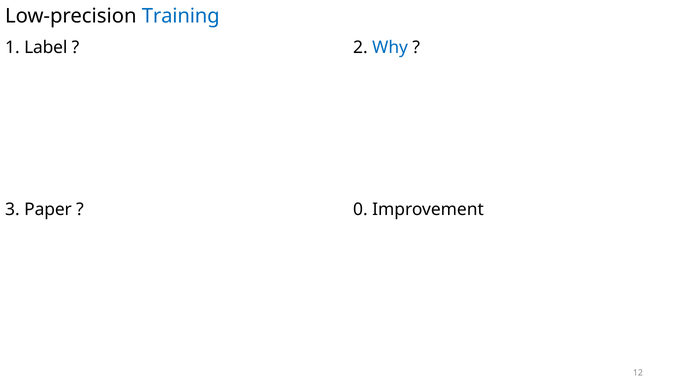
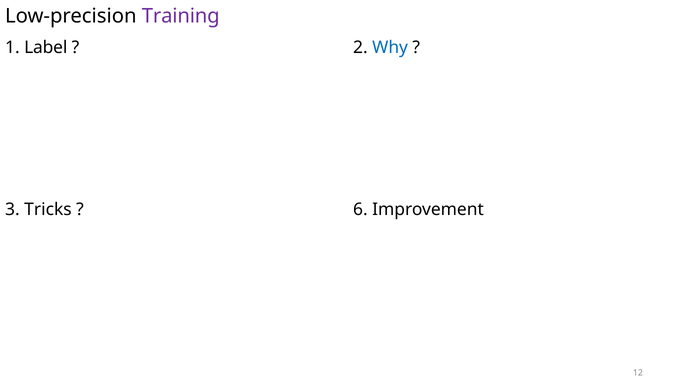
Training colour: blue -> purple
Paper: Paper -> Tricks
0: 0 -> 6
